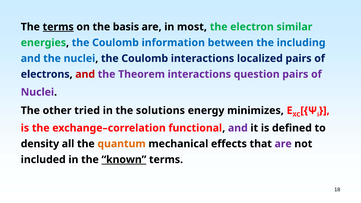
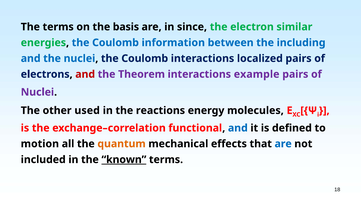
terms at (58, 27) underline: present -> none
most: most -> since
question: question -> example
tried: tried -> used
solutions: solutions -> reactions
minimizes: minimizes -> molecules
and at (238, 128) colour: purple -> blue
density: density -> motion
are at (283, 144) colour: purple -> blue
